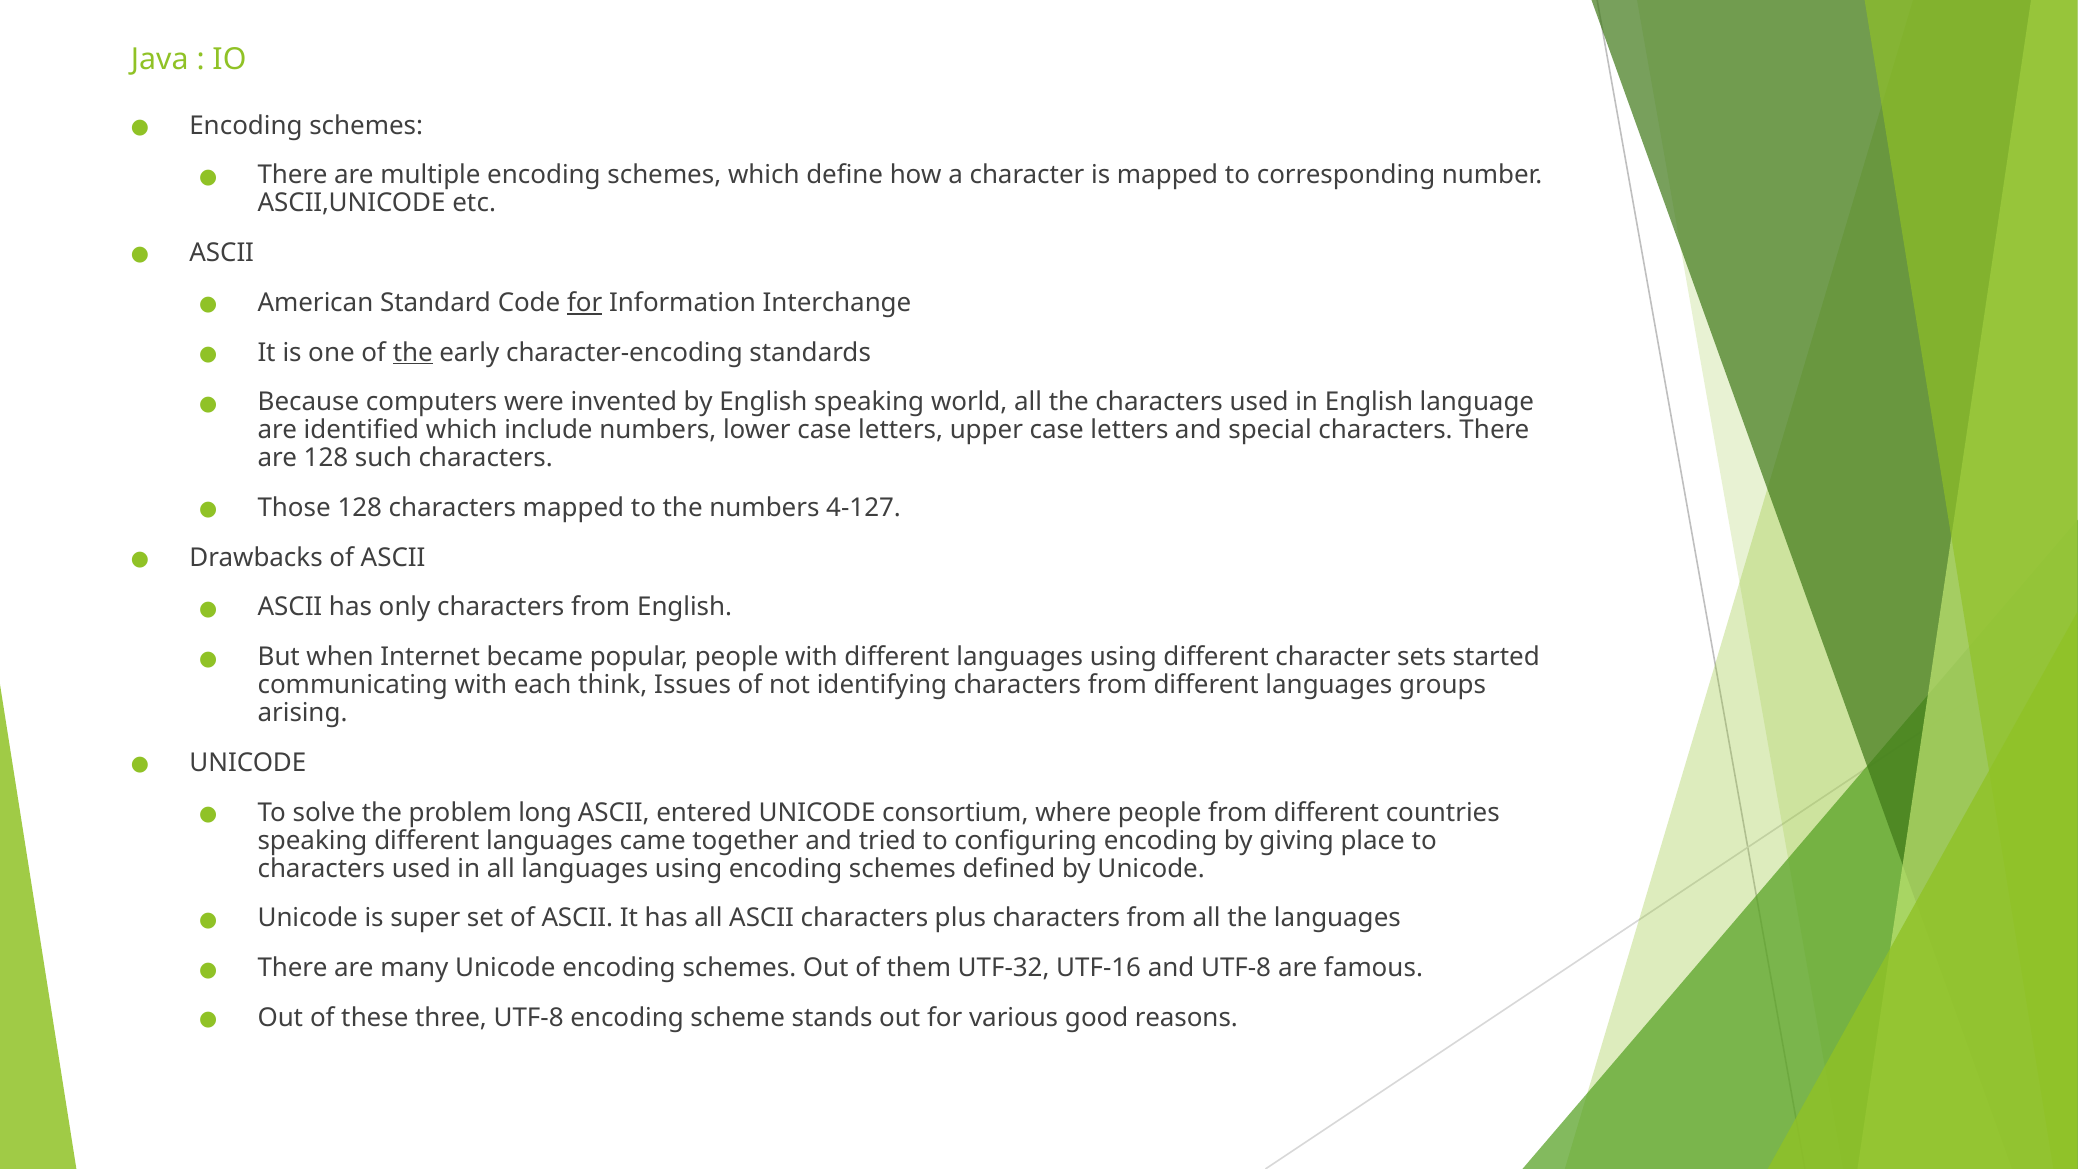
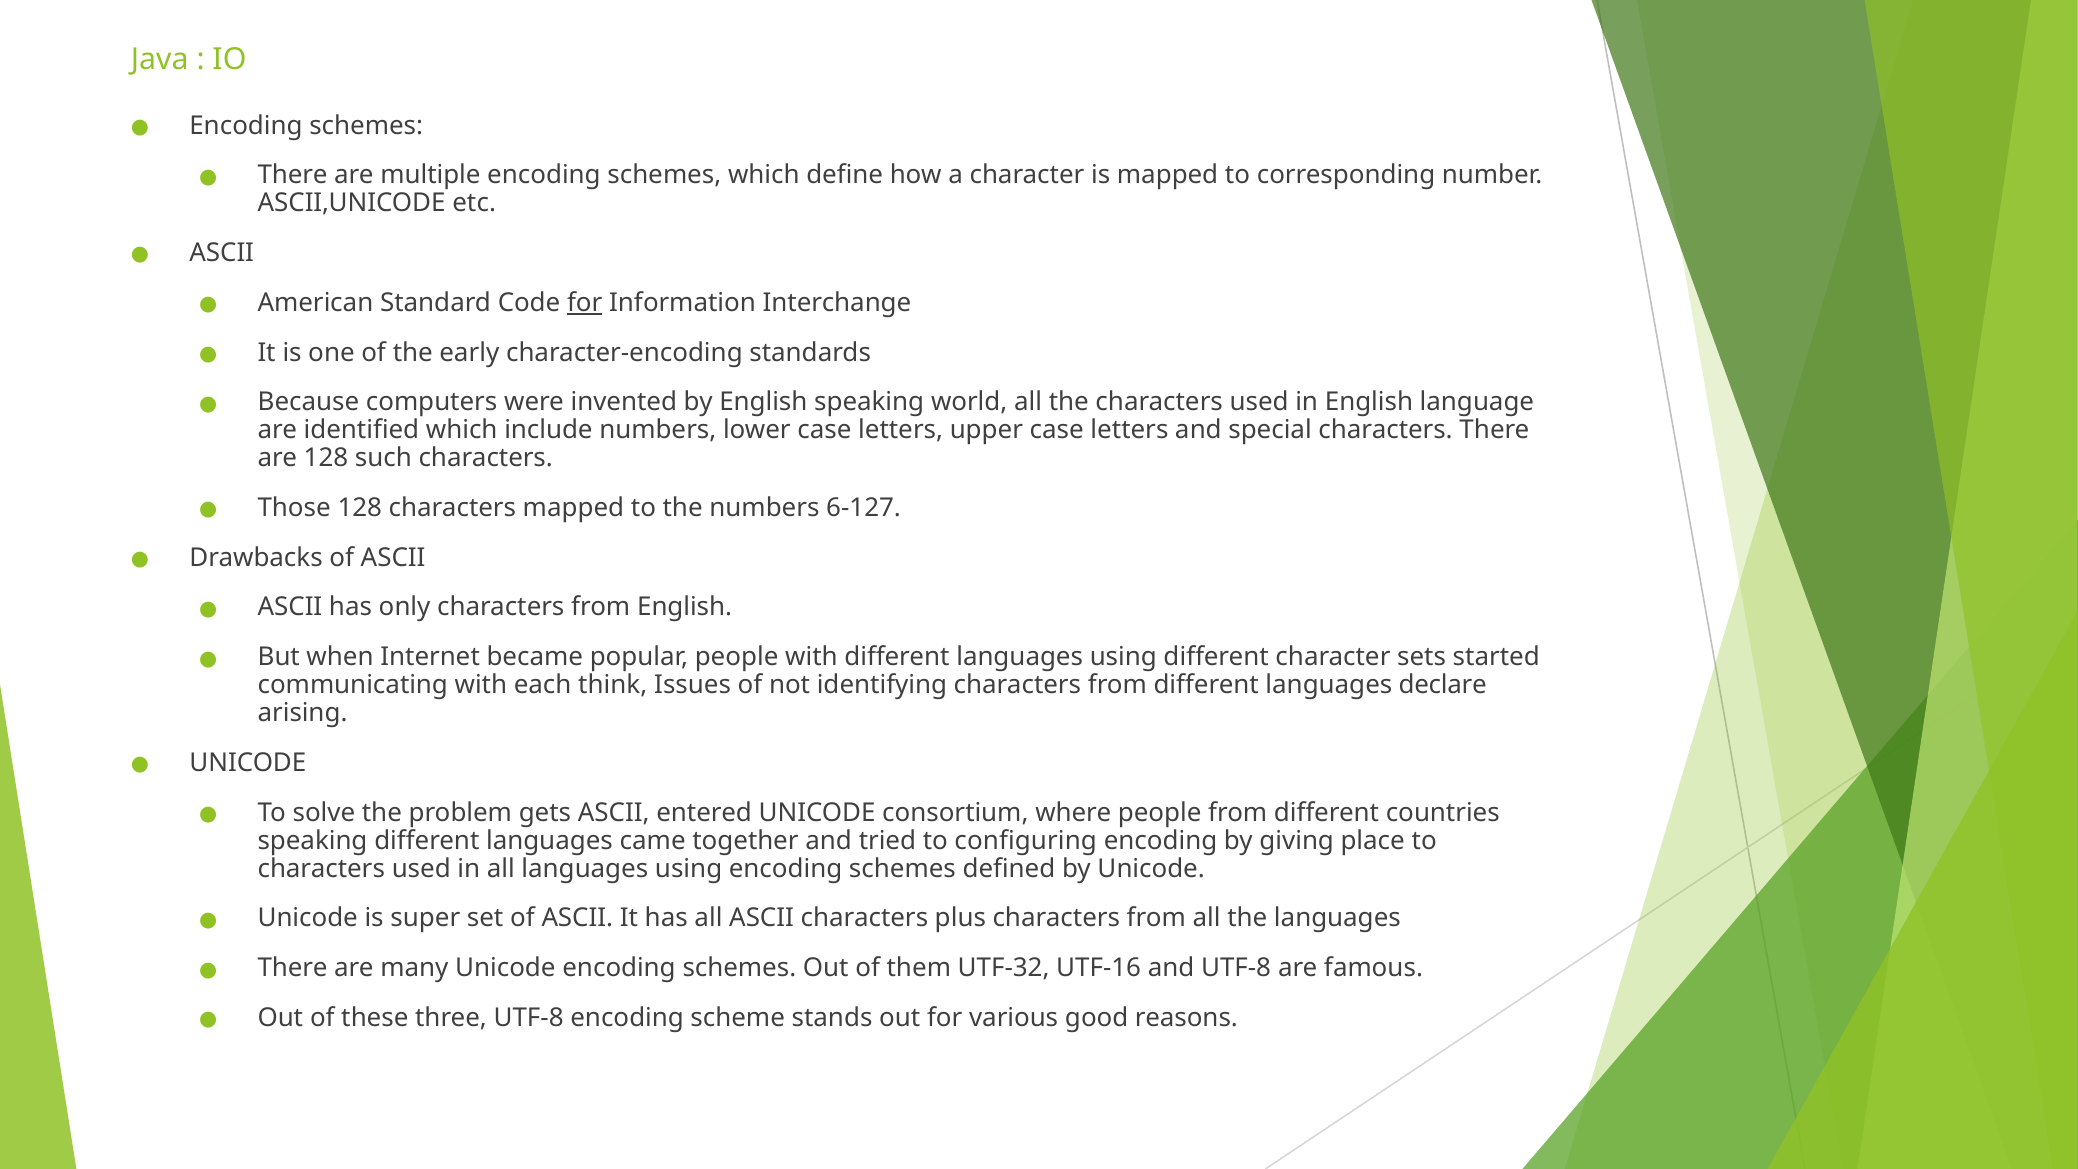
the at (413, 352) underline: present -> none
4-127: 4-127 -> 6-127
groups: groups -> declare
long: long -> gets
